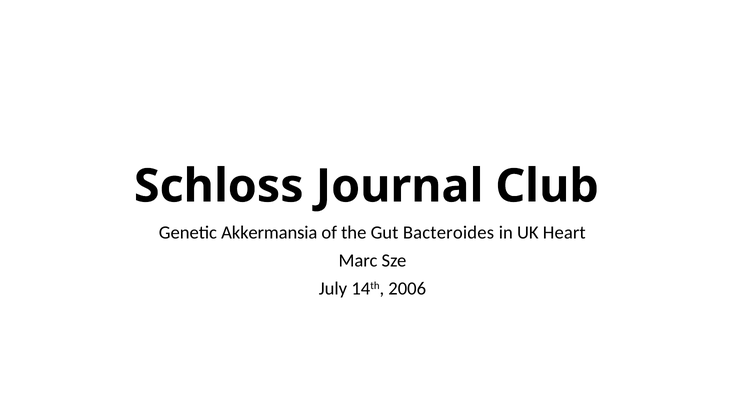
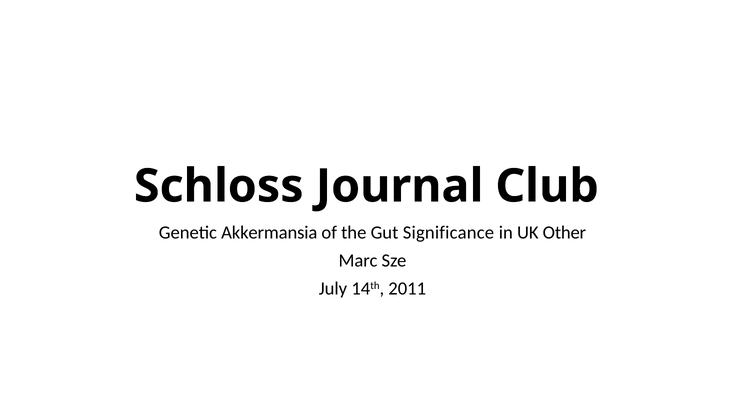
Bacteroides: Bacteroides -> Significance
Heart: Heart -> Other
2006: 2006 -> 2011
